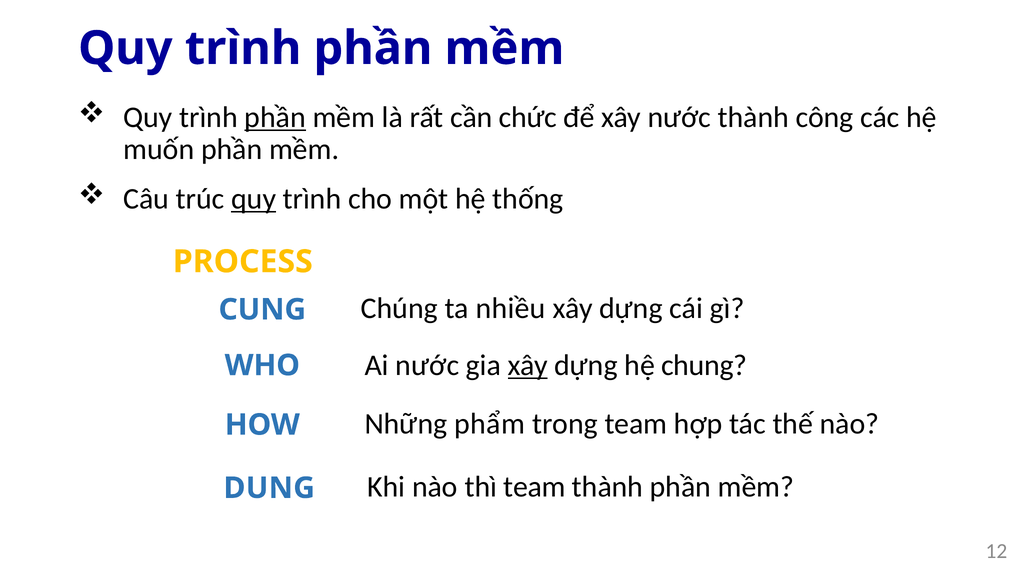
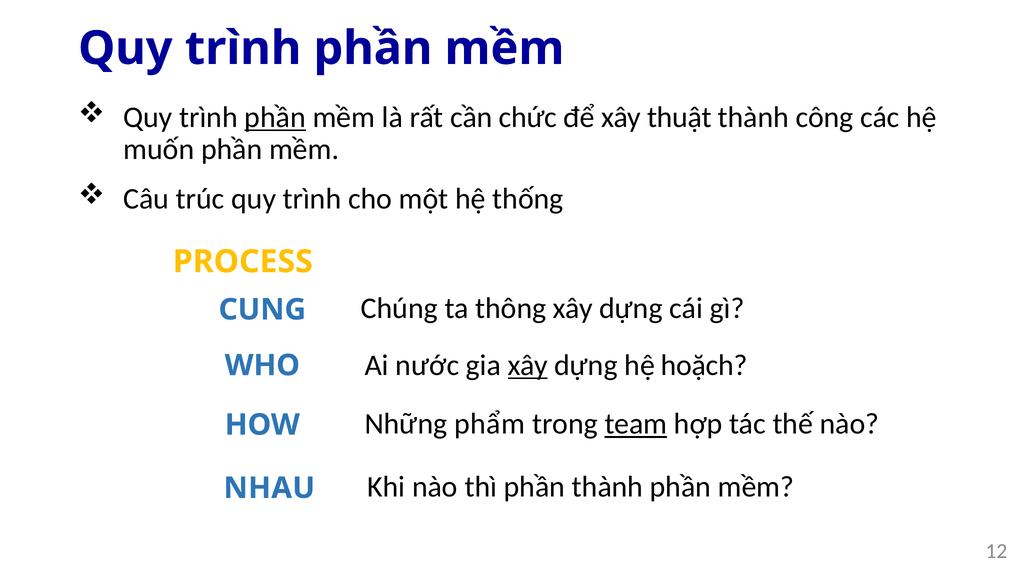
xây nước: nước -> thuật
quy at (254, 199) underline: present -> none
nhiều: nhiều -> thông
chung: chung -> hoặch
team at (636, 424) underline: none -> present
thì team: team -> phần
DUNG: DUNG -> NHAU
